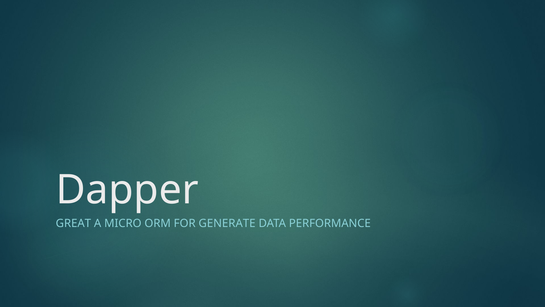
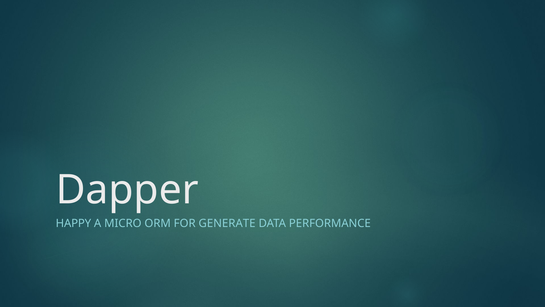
GREAT: GREAT -> HAPPY
